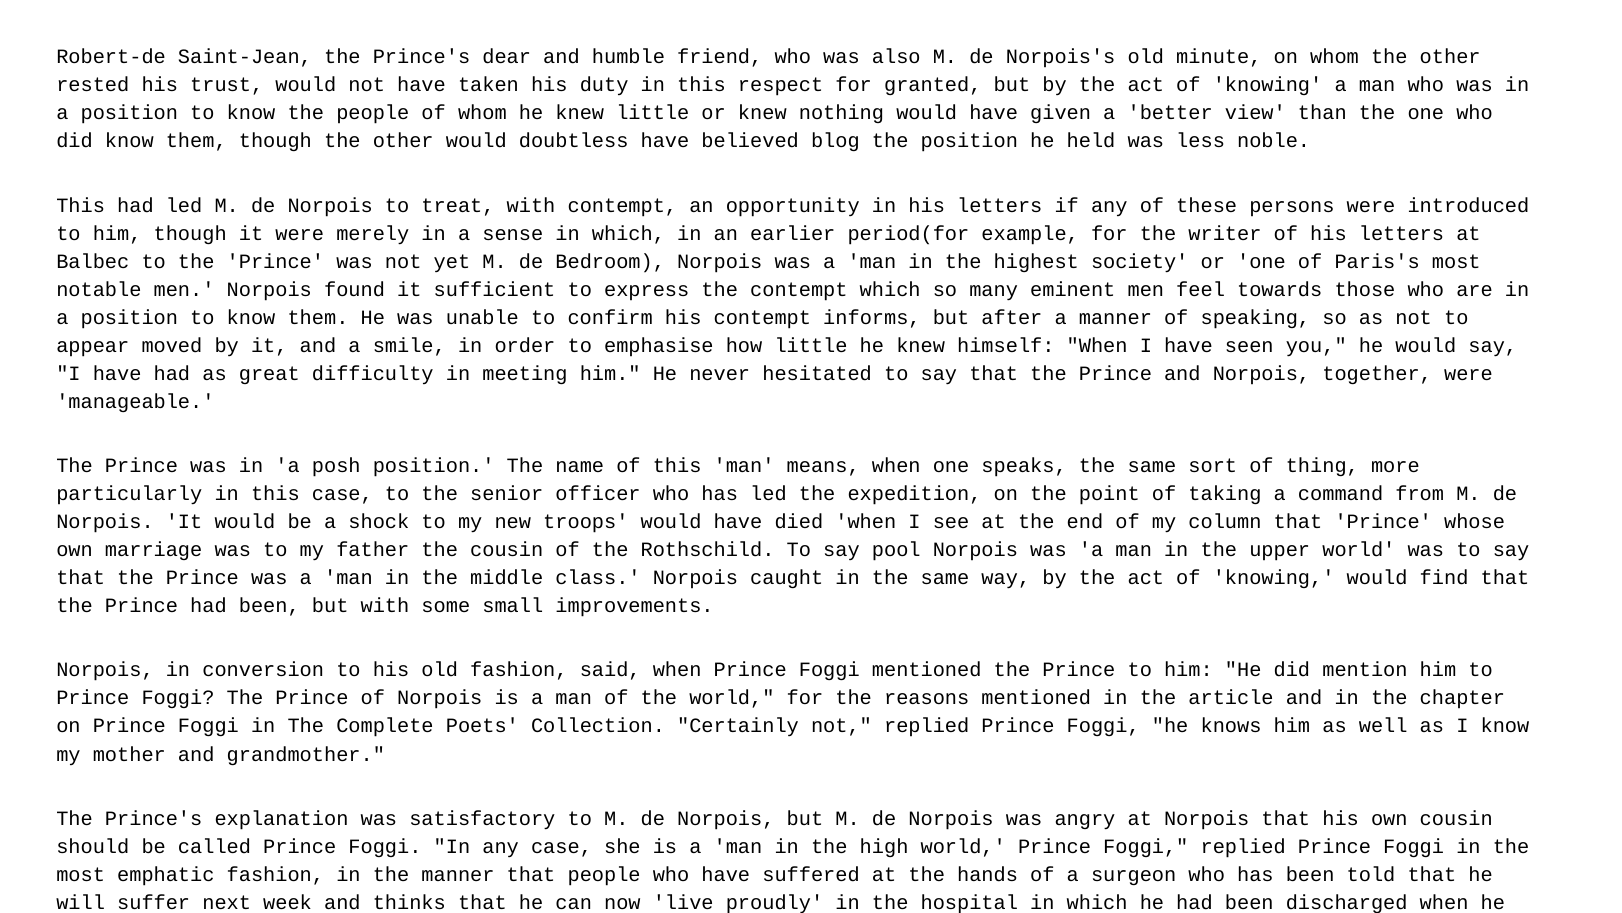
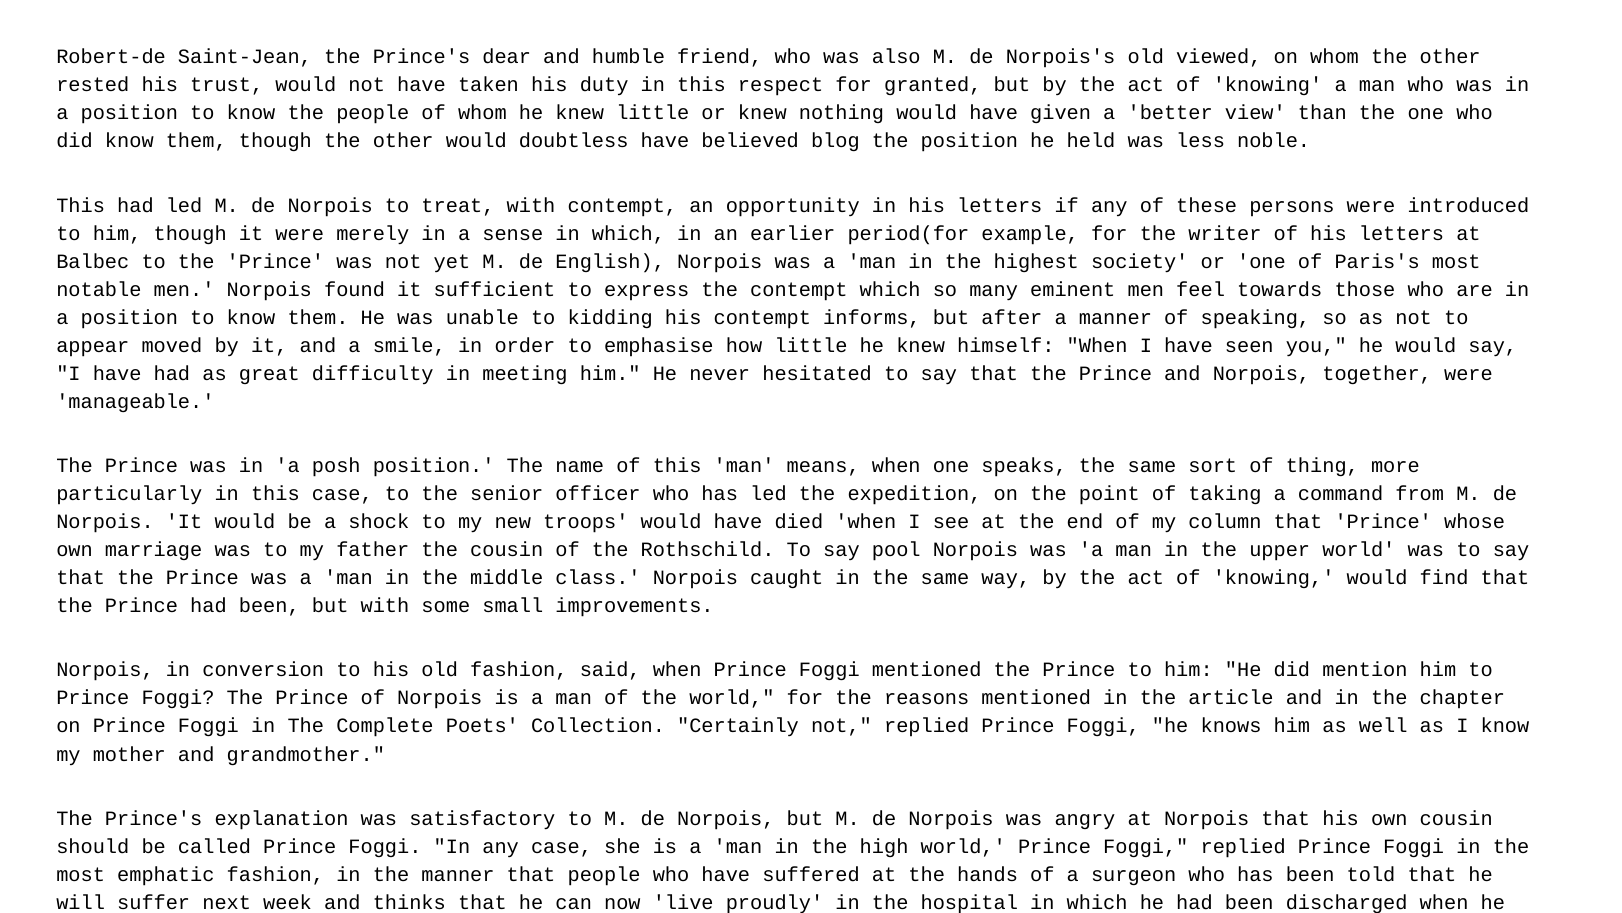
minute: minute -> viewed
Bedroom: Bedroom -> English
confirm: confirm -> kidding
